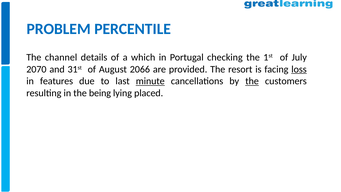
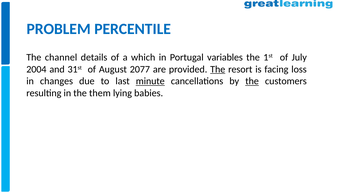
checking: checking -> variables
2070: 2070 -> 2004
2066: 2066 -> 2077
The at (218, 69) underline: none -> present
loss underline: present -> none
features: features -> changes
being: being -> them
placed: placed -> babies
